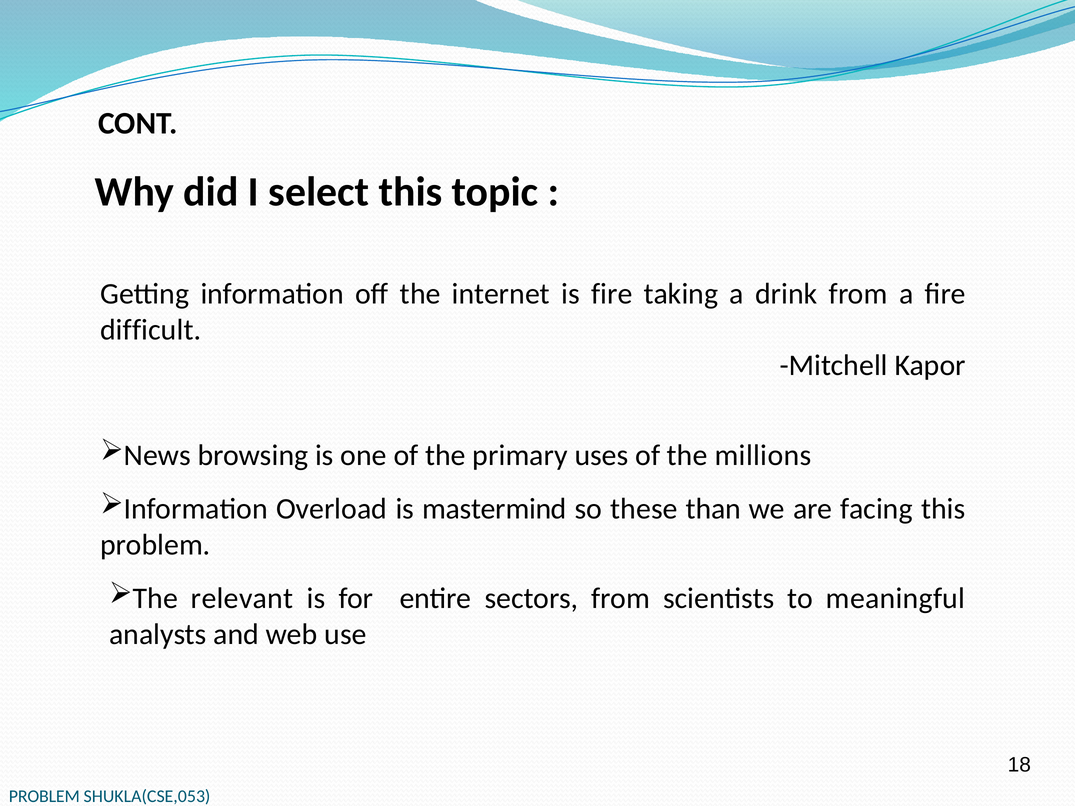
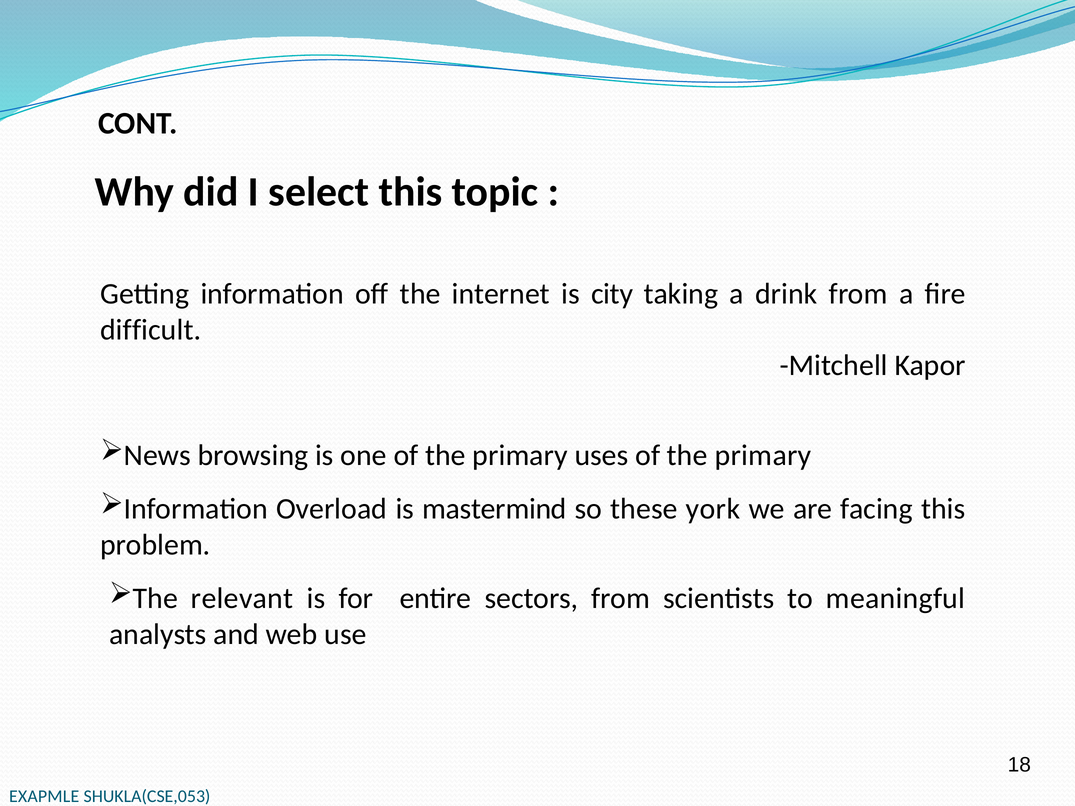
is fire: fire -> city
uses of the millions: millions -> primary
than: than -> york
PROBLEM at (44, 797): PROBLEM -> EXAPMLE
